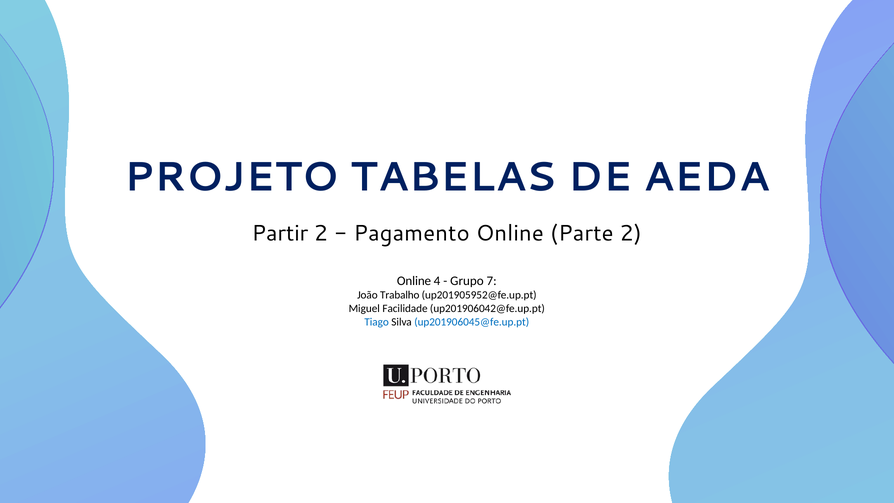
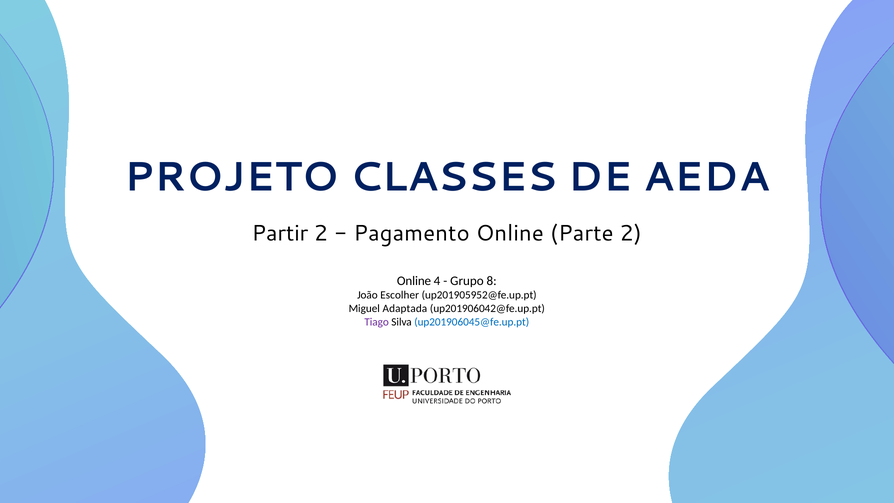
TABELAS: TABELAS -> CLASSES
7: 7 -> 8
Trabalho: Trabalho -> Escolher
Facilidade: Facilidade -> Adaptada
Tiago colour: blue -> purple
